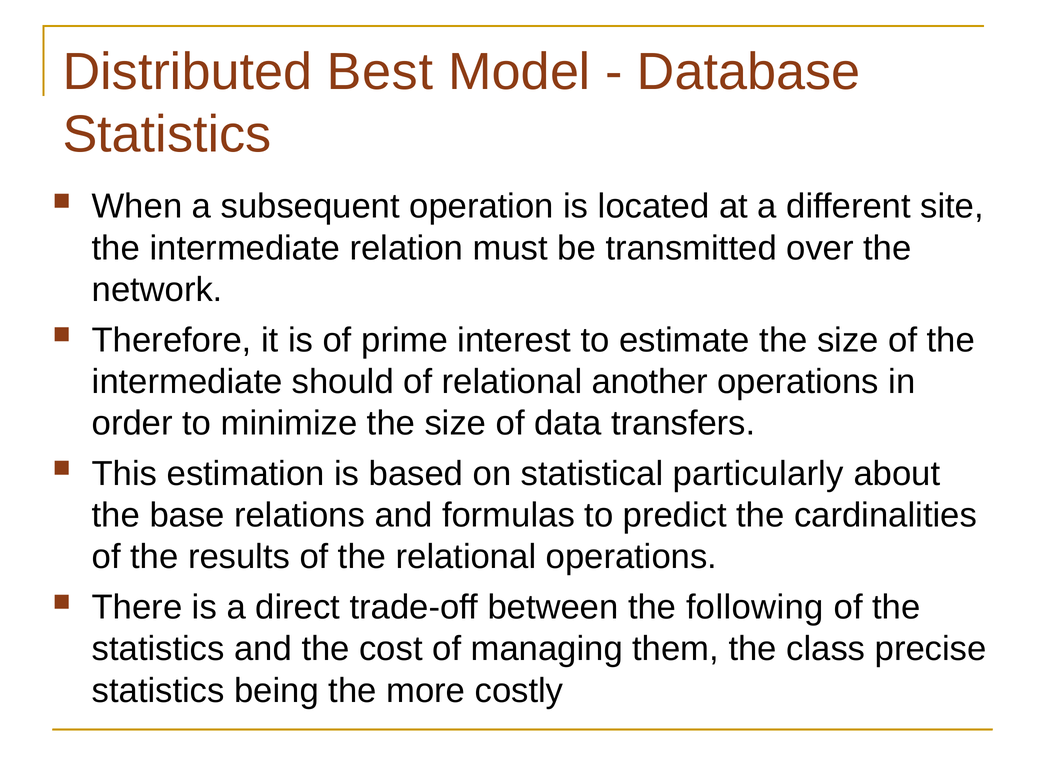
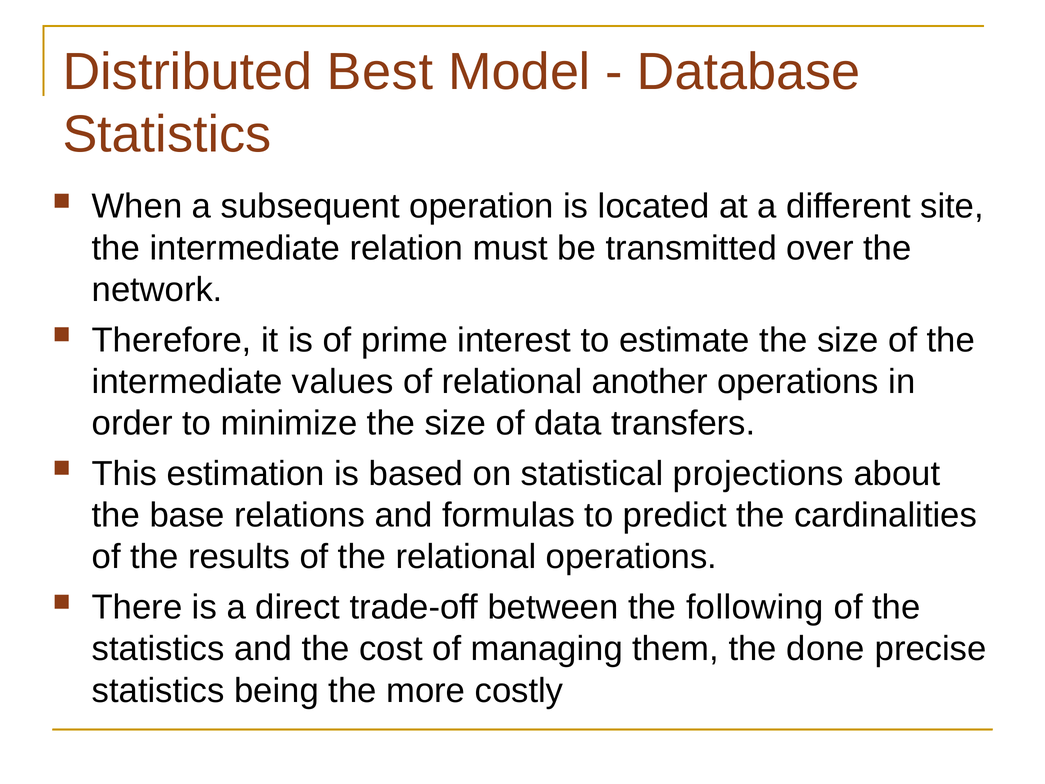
should: should -> values
particularly: particularly -> projections
class: class -> done
